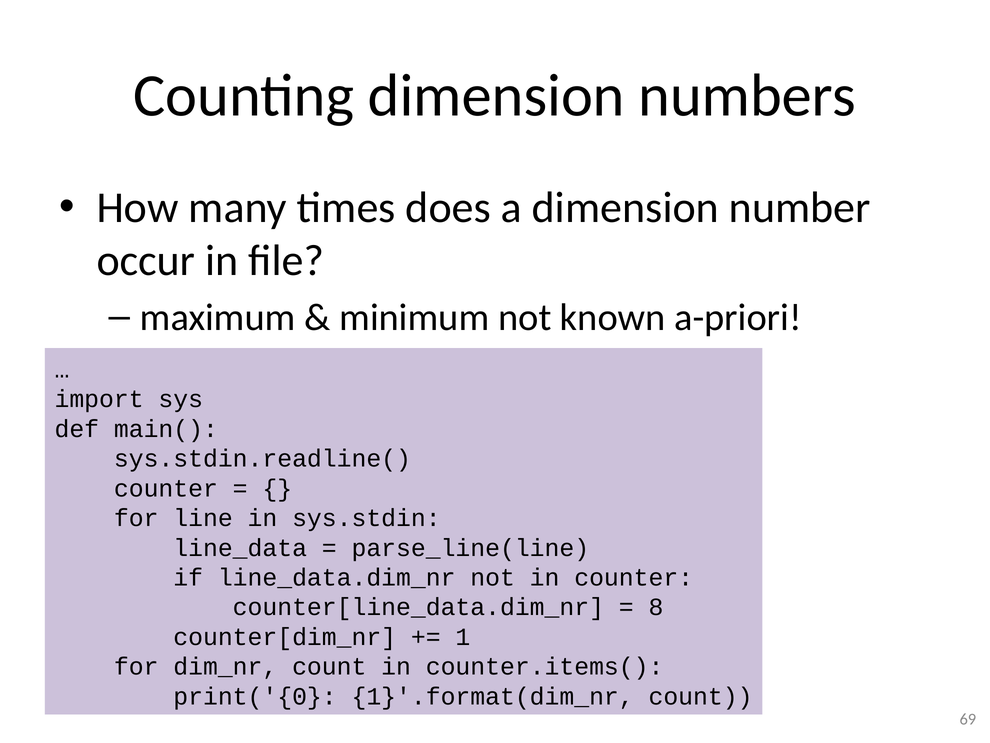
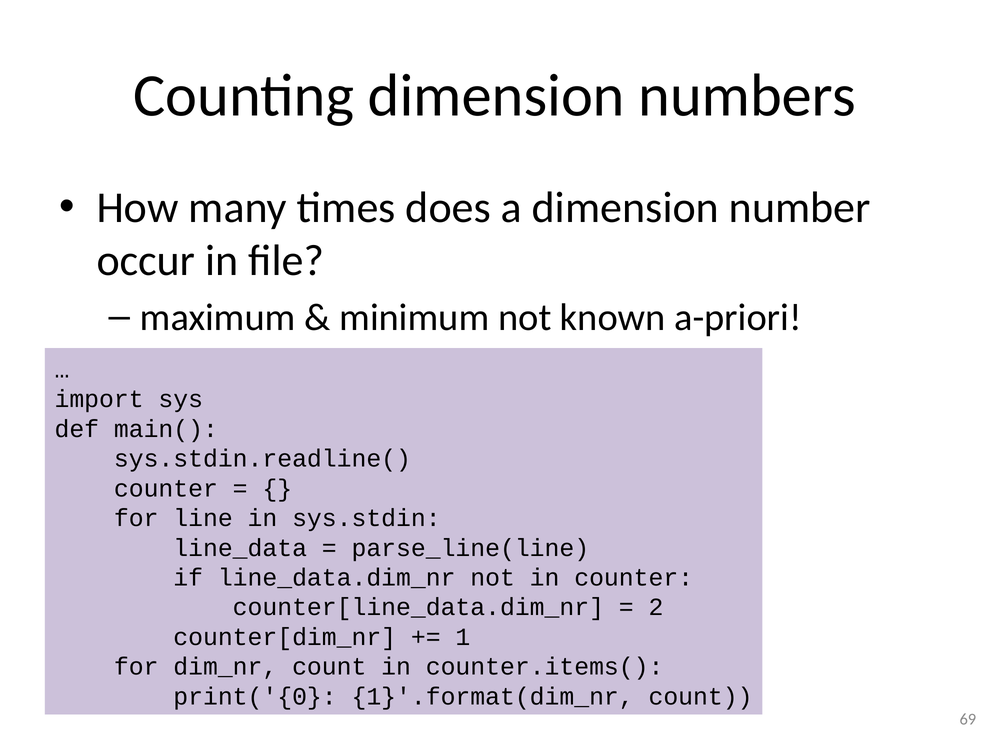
8: 8 -> 2
